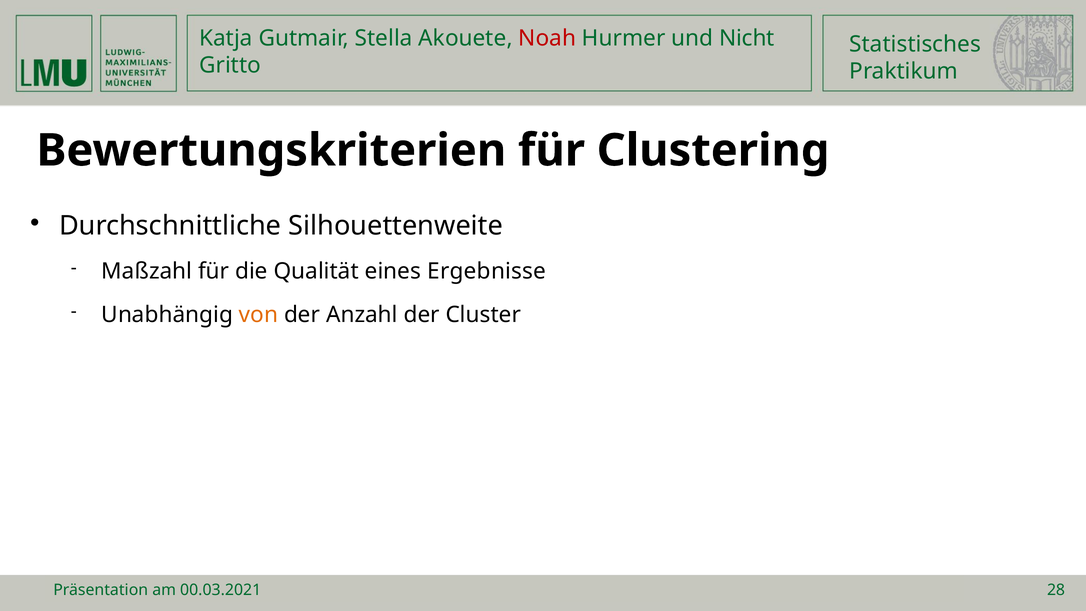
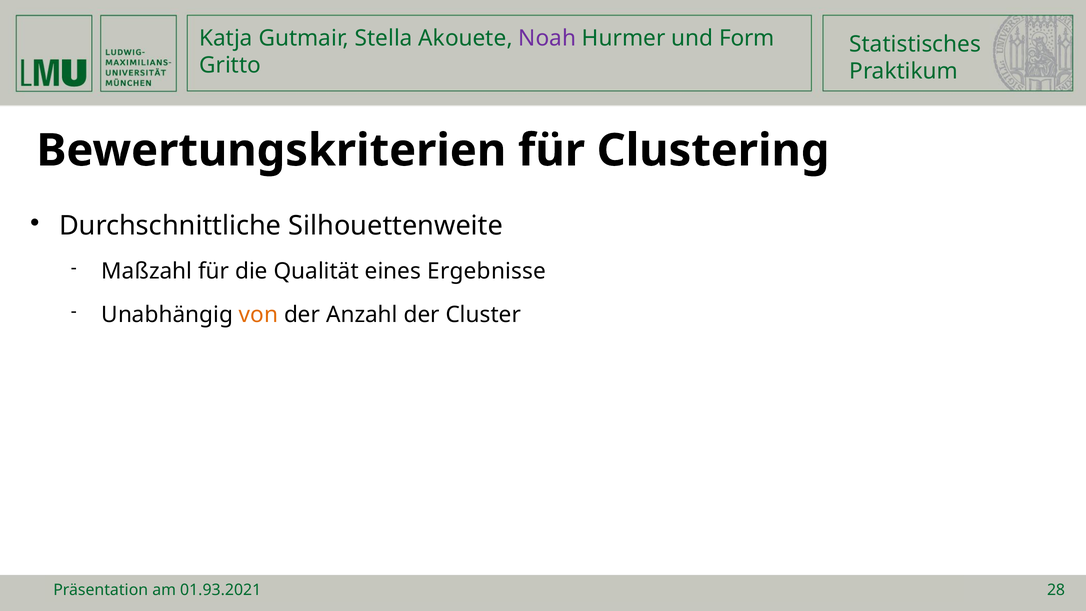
Noah colour: red -> purple
Nicht: Nicht -> Form
00.03.2021: 00.03.2021 -> 01.93.2021
